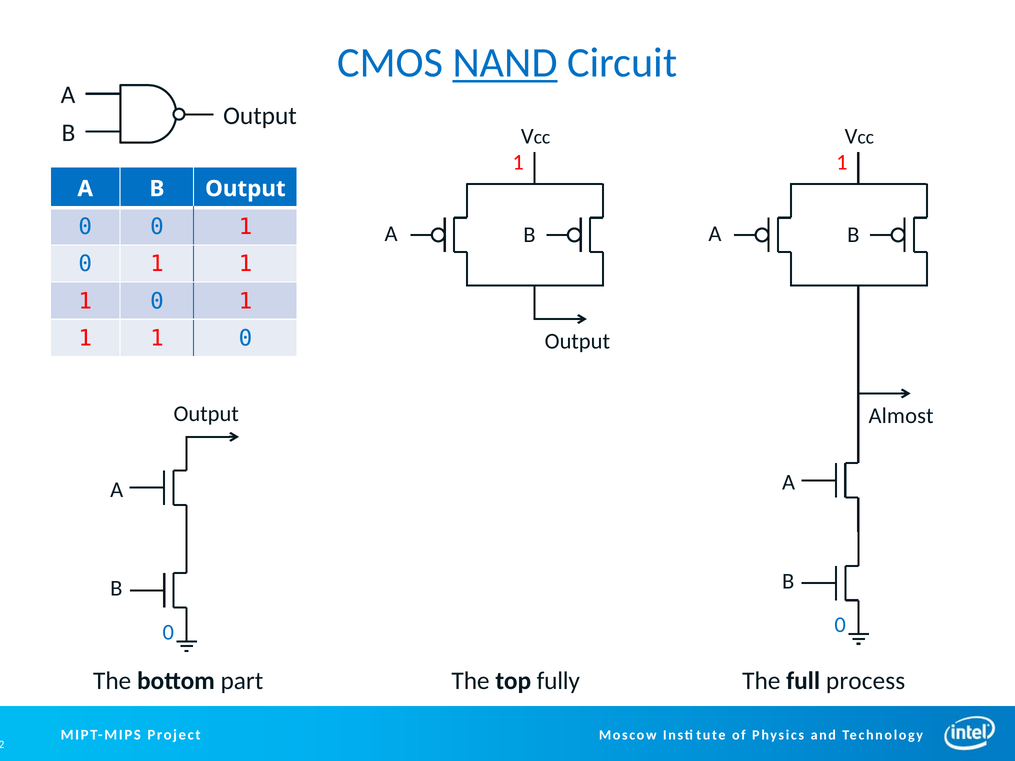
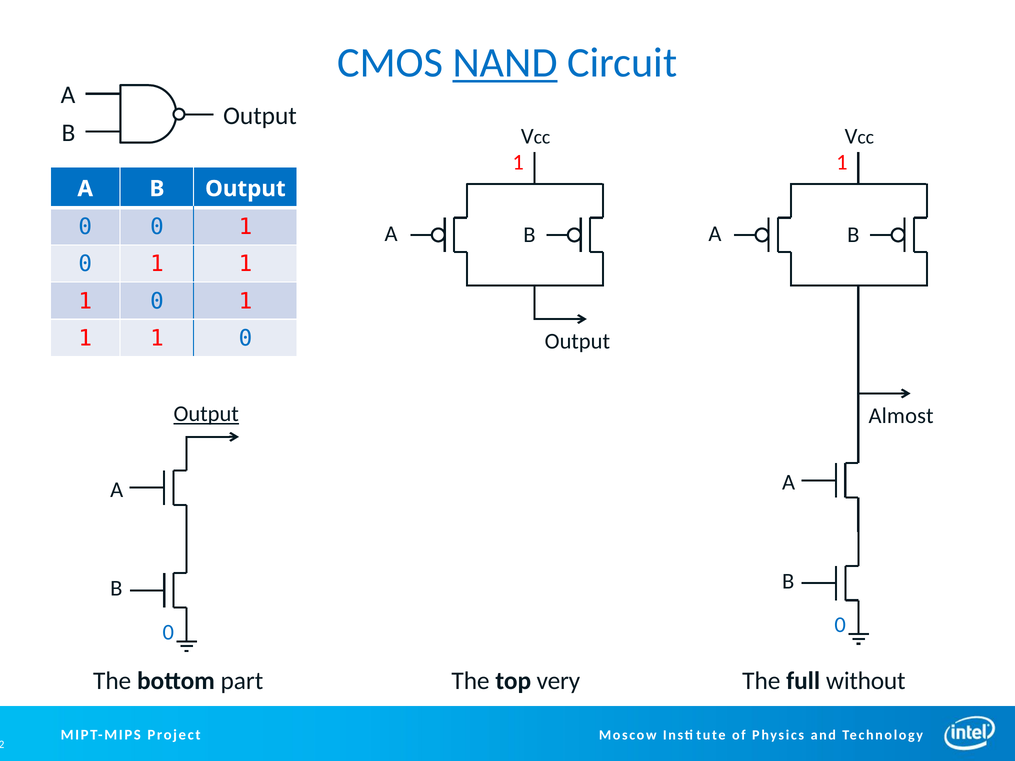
Output at (206, 414) underline: none -> present
fully: fully -> very
process: process -> without
